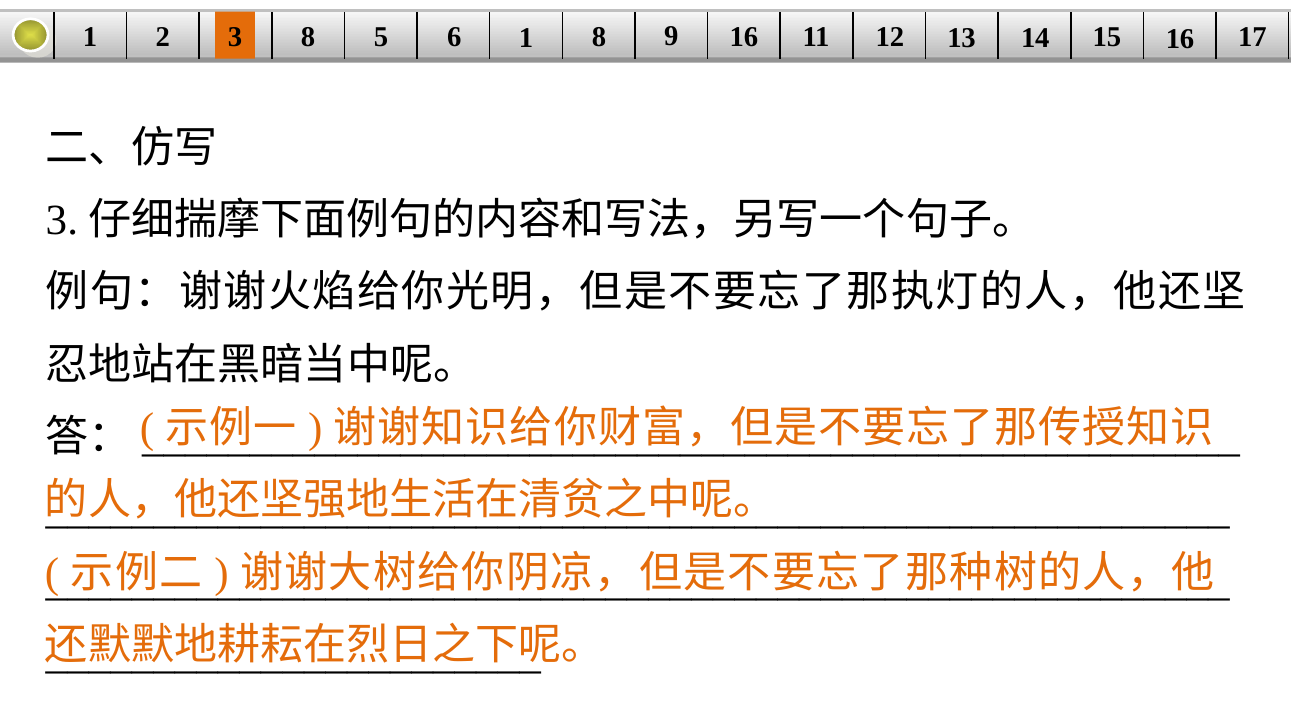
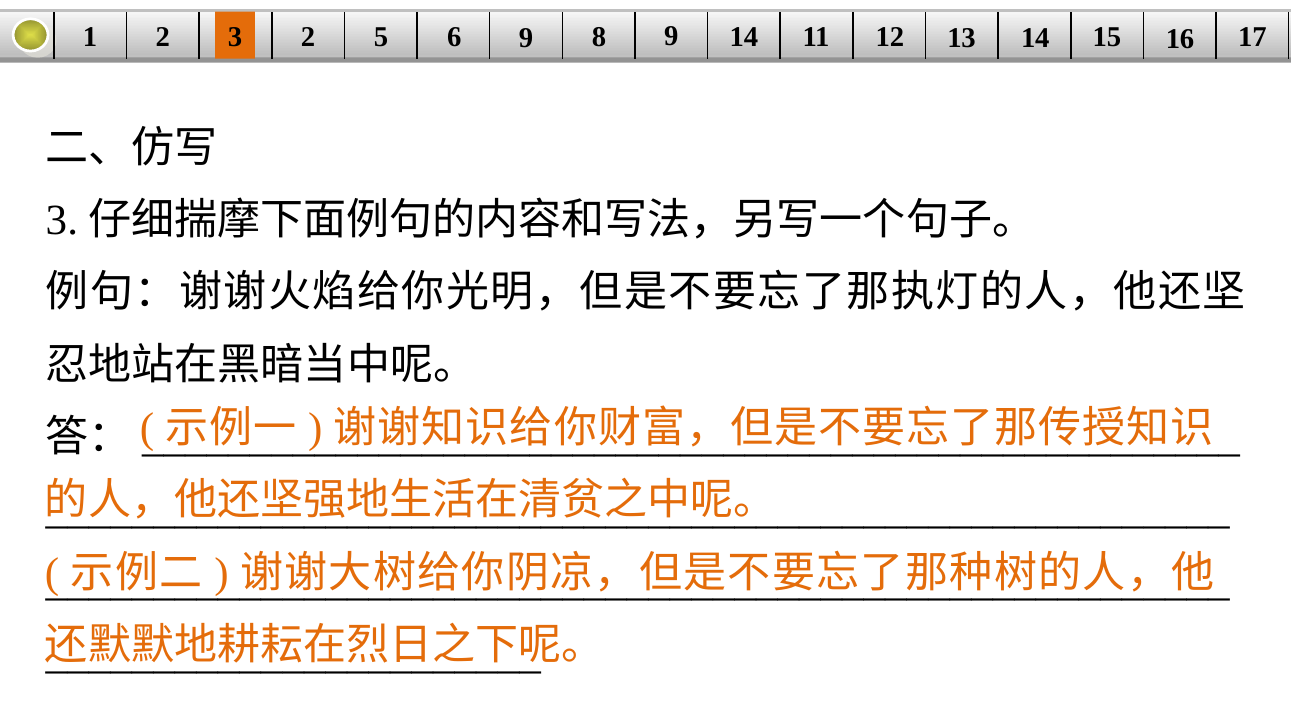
3 8: 8 -> 2
6 1: 1 -> 9
9 16: 16 -> 14
